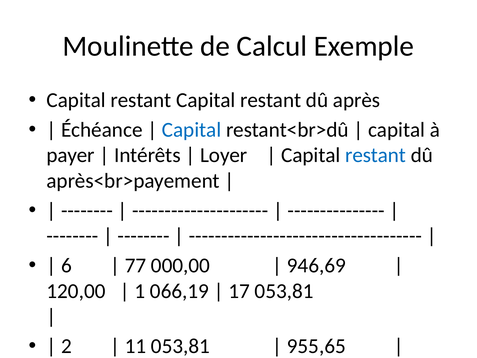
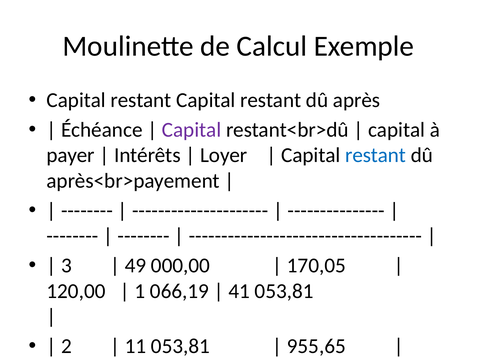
Capital at (192, 130) colour: blue -> purple
6 at (66, 265): 6 -> 3
77: 77 -> 49
946,69: 946,69 -> 170,05
17: 17 -> 41
